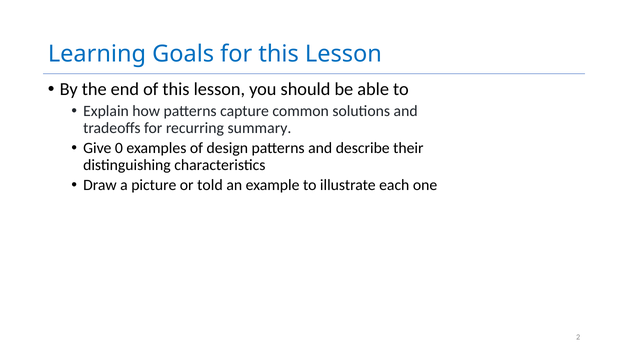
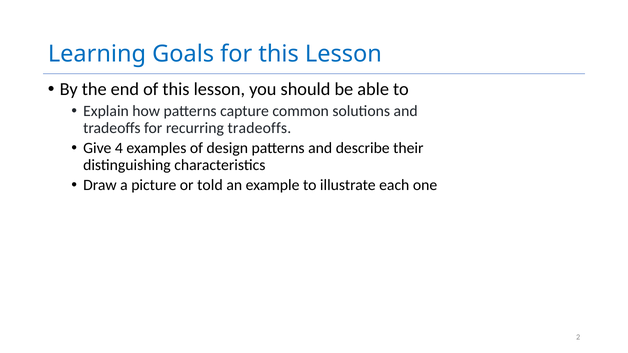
recurring summary: summary -> tradeoffs
0: 0 -> 4
